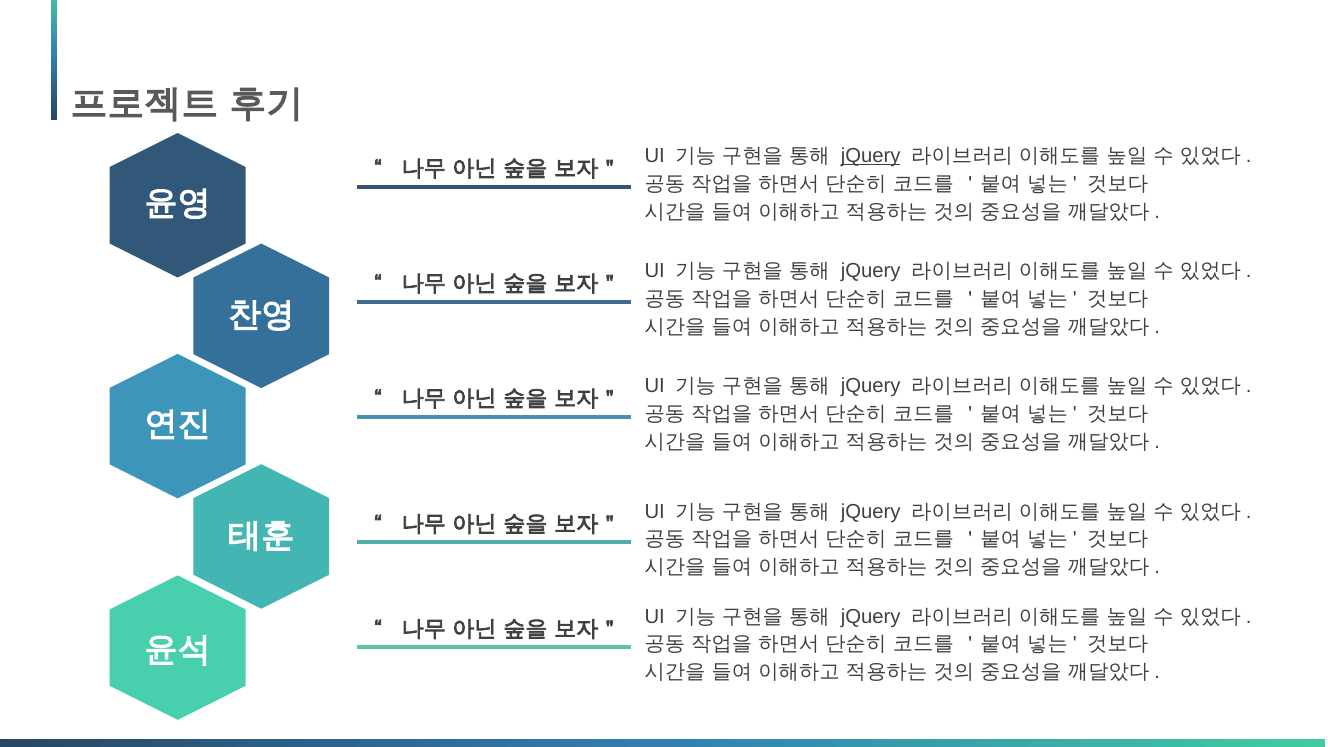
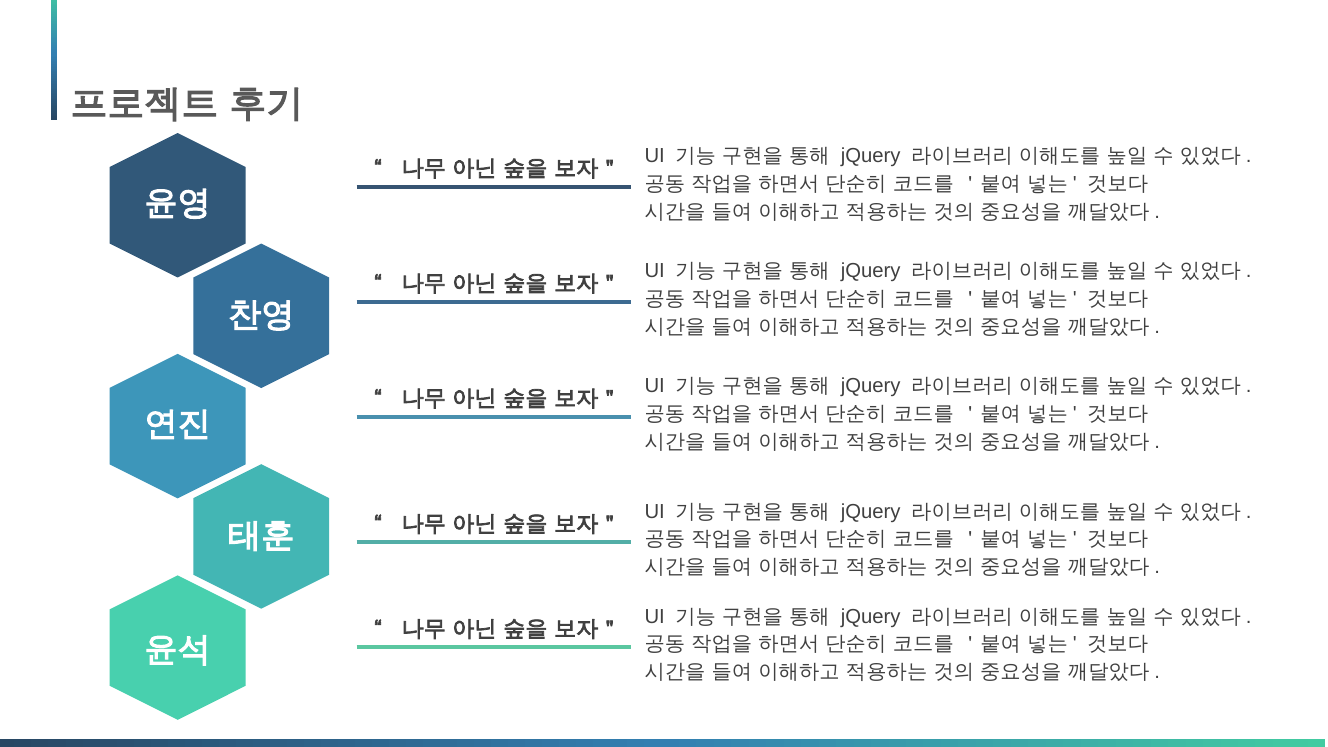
jQuery at (871, 156) underline: present -> none
